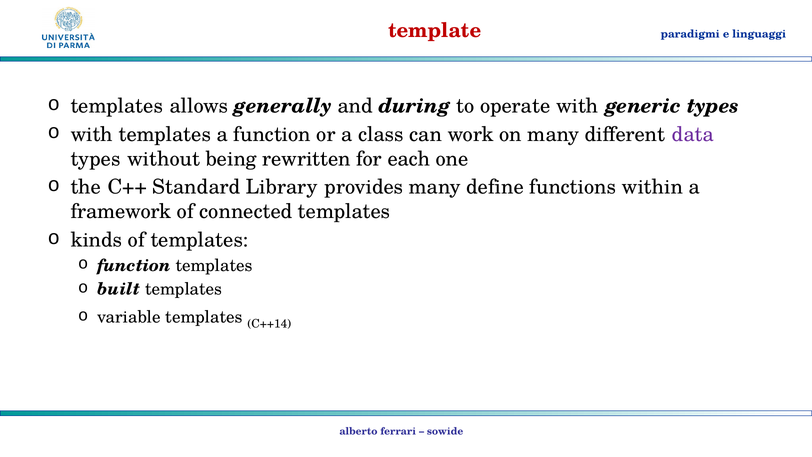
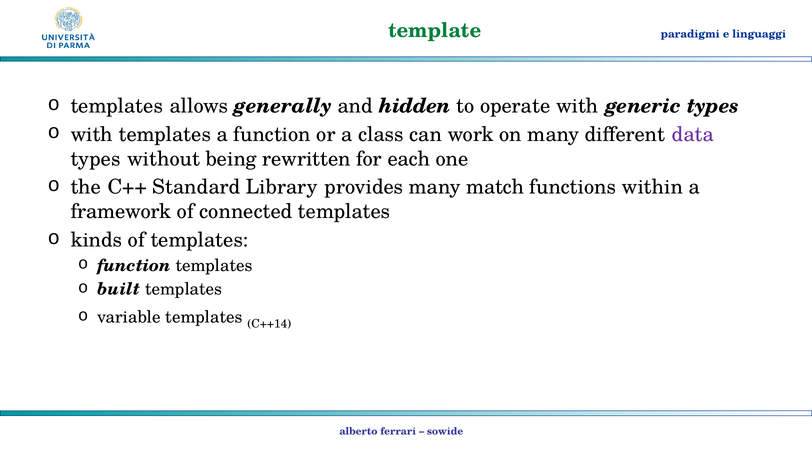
template colour: red -> green
during: during -> hidden
define: define -> match
